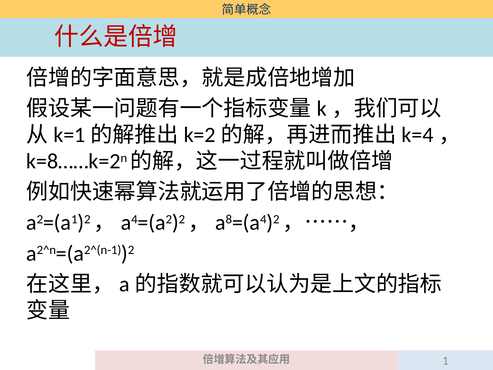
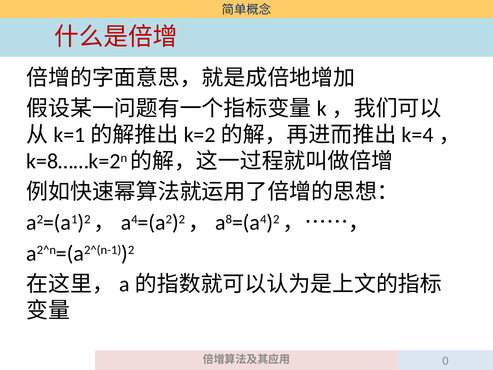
1: 1 -> 0
